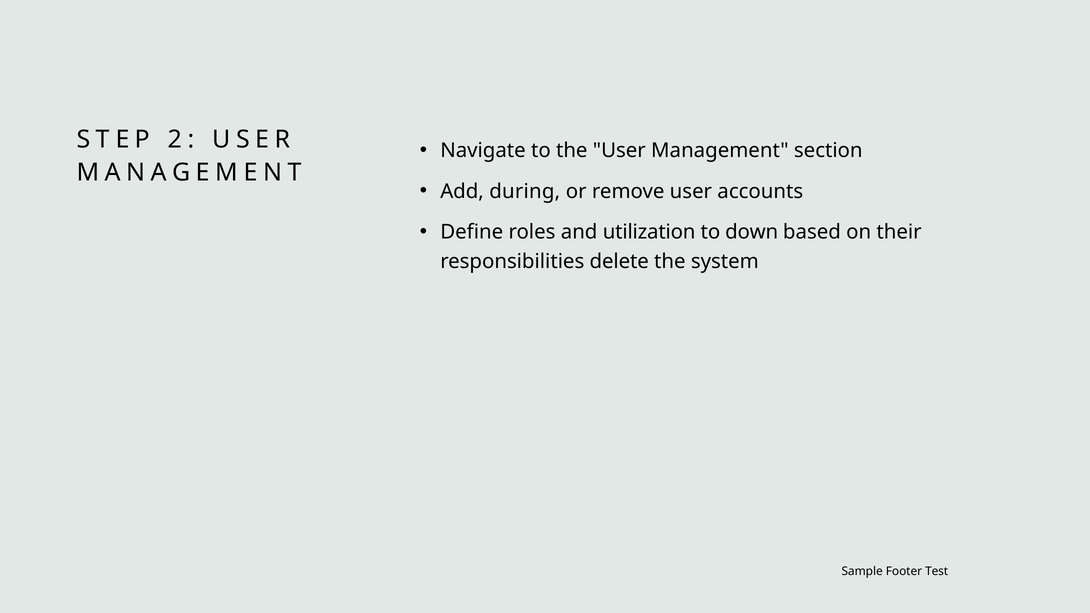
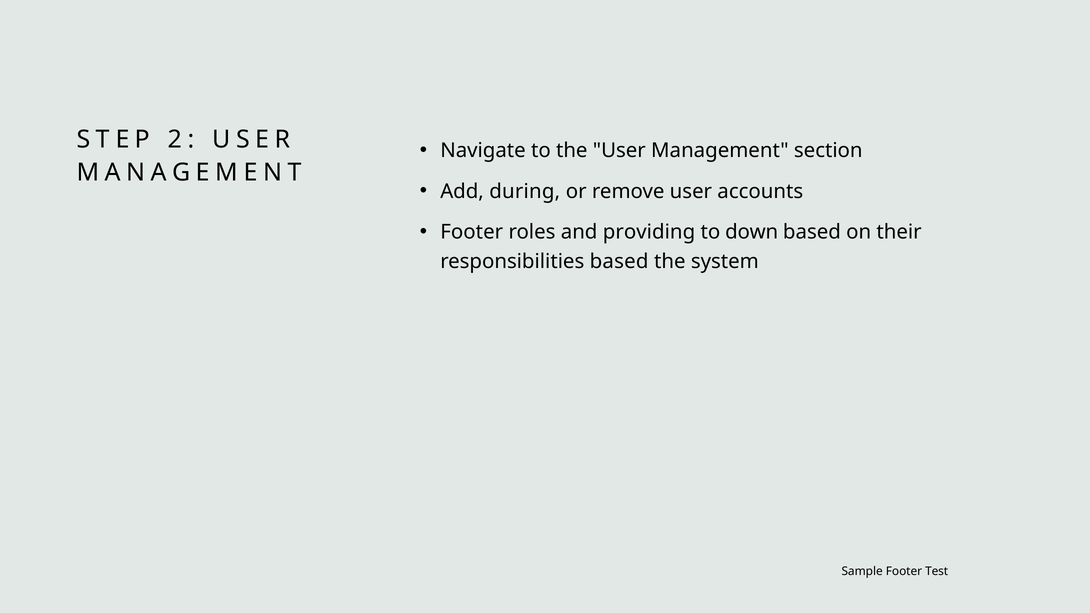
Define at (472, 232): Define -> Footer
utilization: utilization -> providing
responsibilities delete: delete -> based
